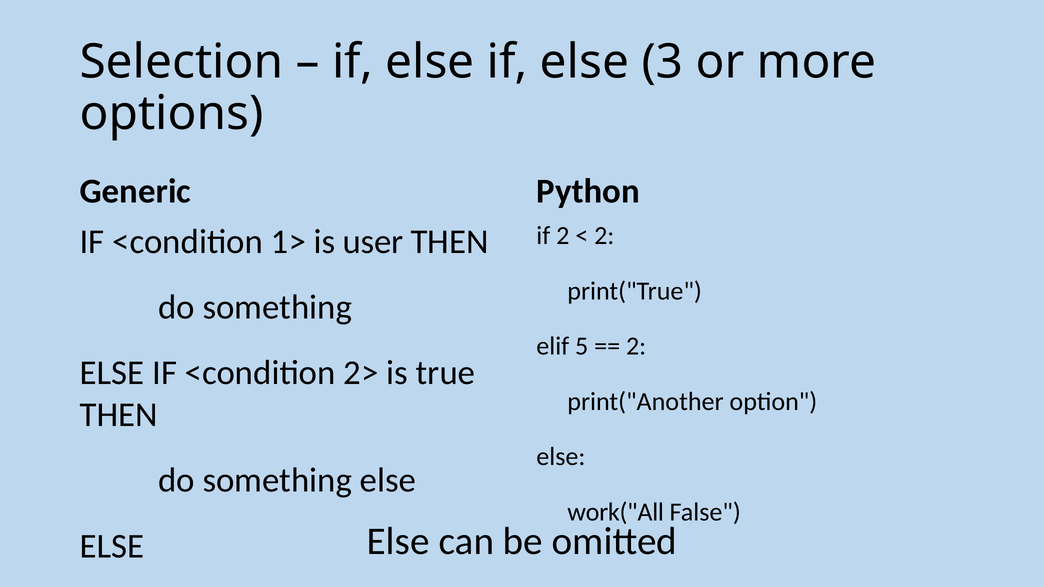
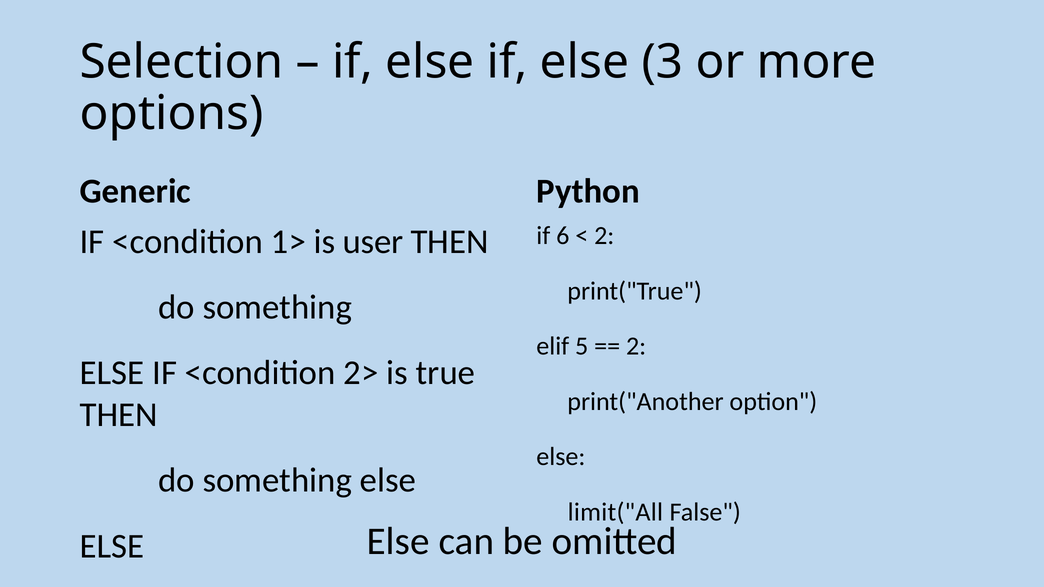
if 2: 2 -> 6
work("All: work("All -> limit("All
